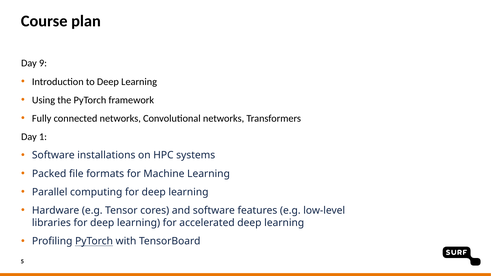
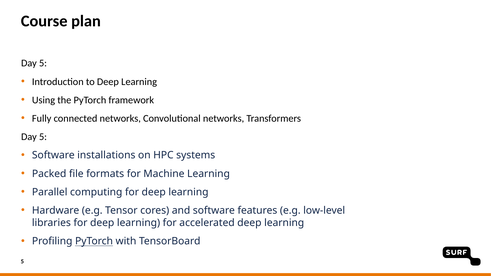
9 at (43, 63): 9 -> 5
1 at (43, 137): 1 -> 5
